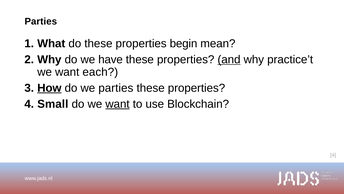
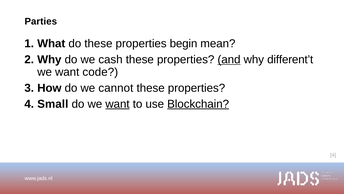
have: have -> cash
practice’t: practice’t -> different’t
each: each -> code
How underline: present -> none
we parties: parties -> cannot
Blockchain underline: none -> present
